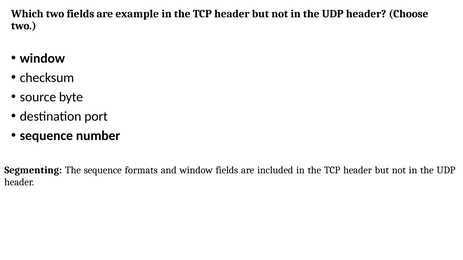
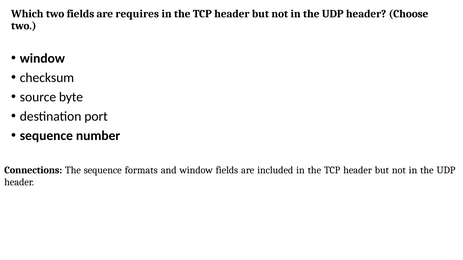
example: example -> requires
Segmenting: Segmenting -> Connections
